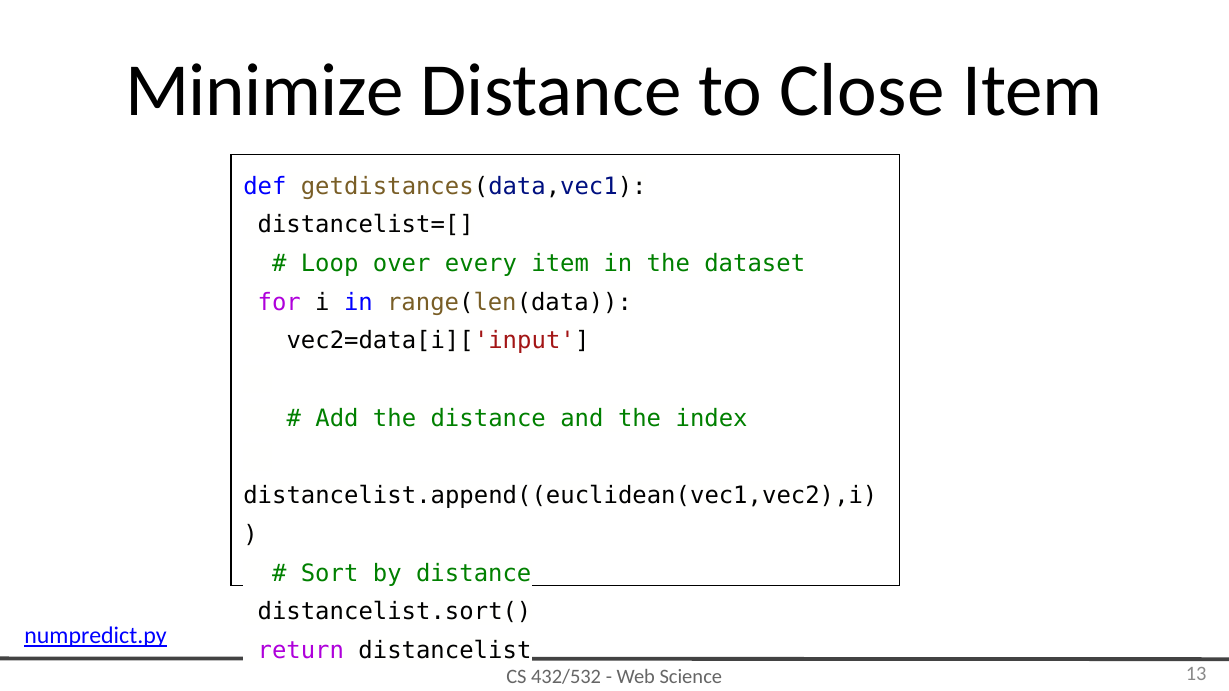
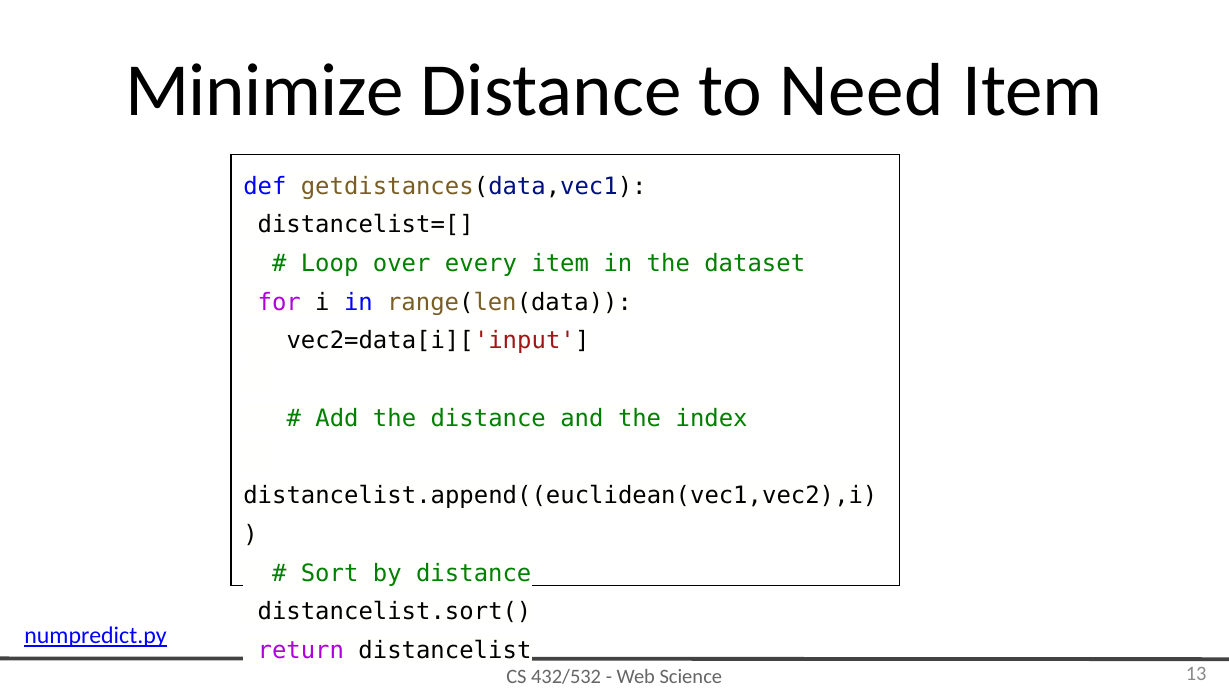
Close: Close -> Need
